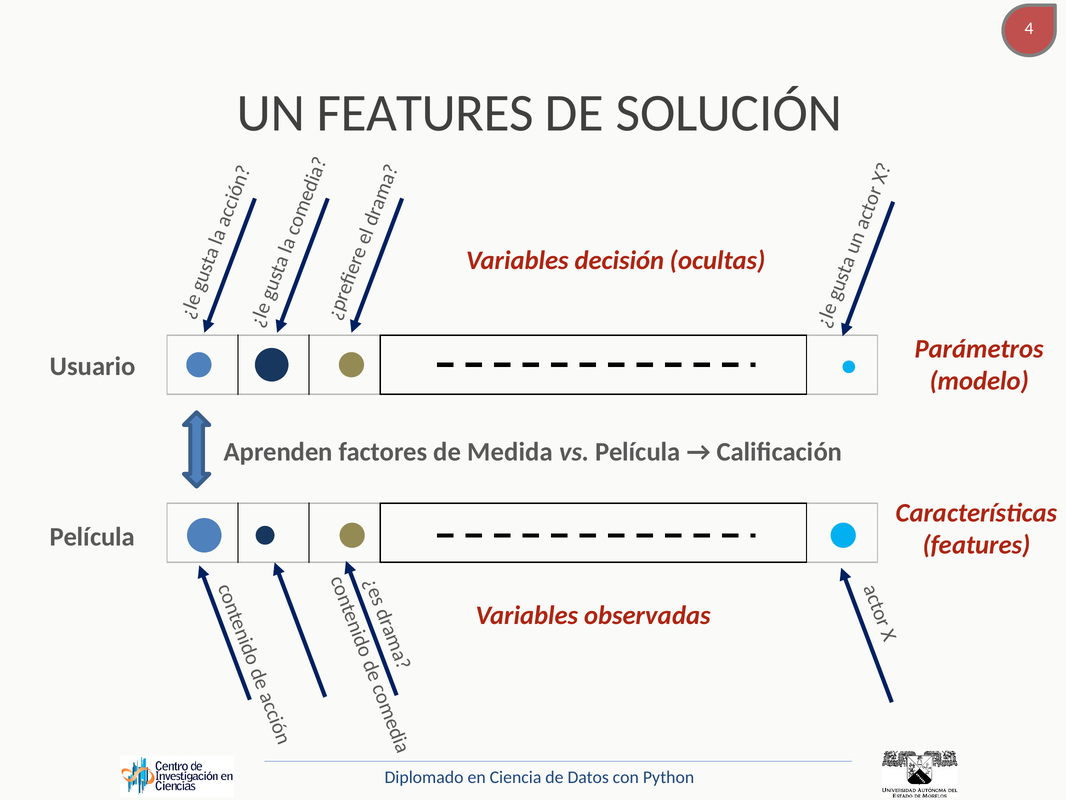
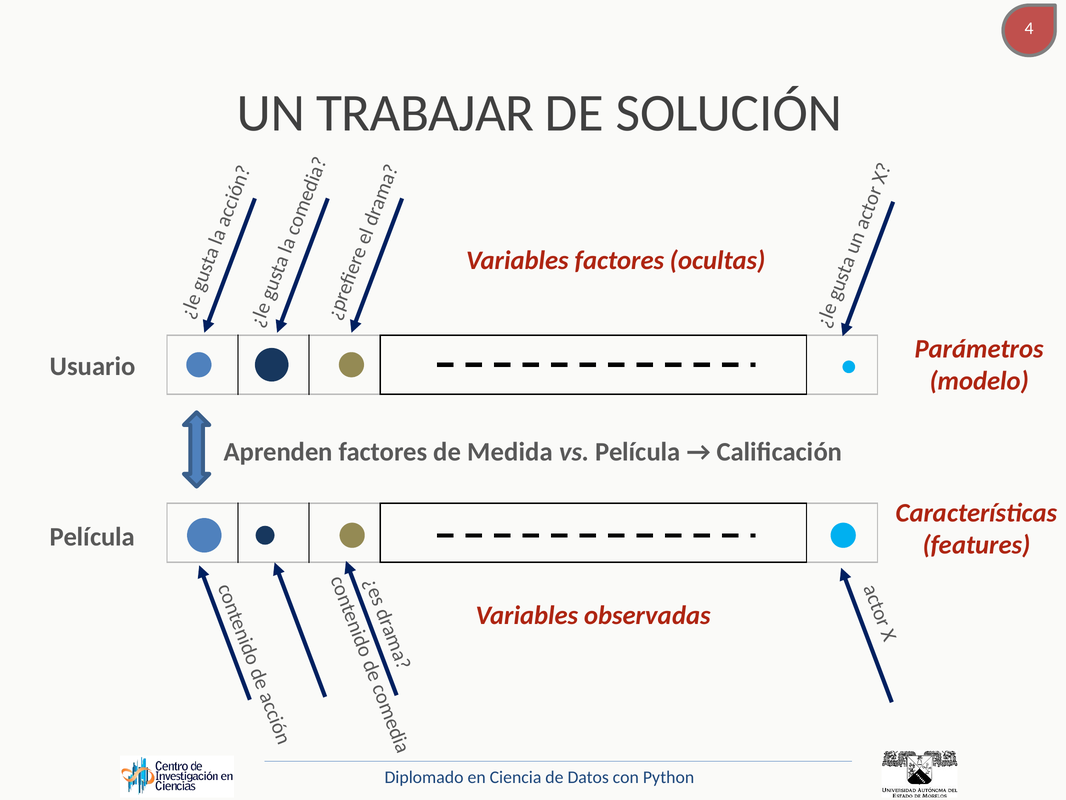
UN FEATURES: FEATURES -> TRABAJAR
Variables decisión: decisión -> factores
